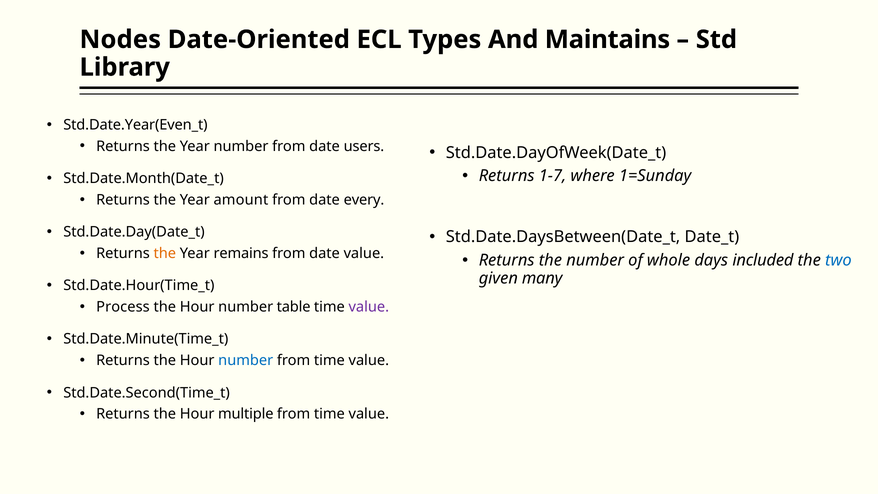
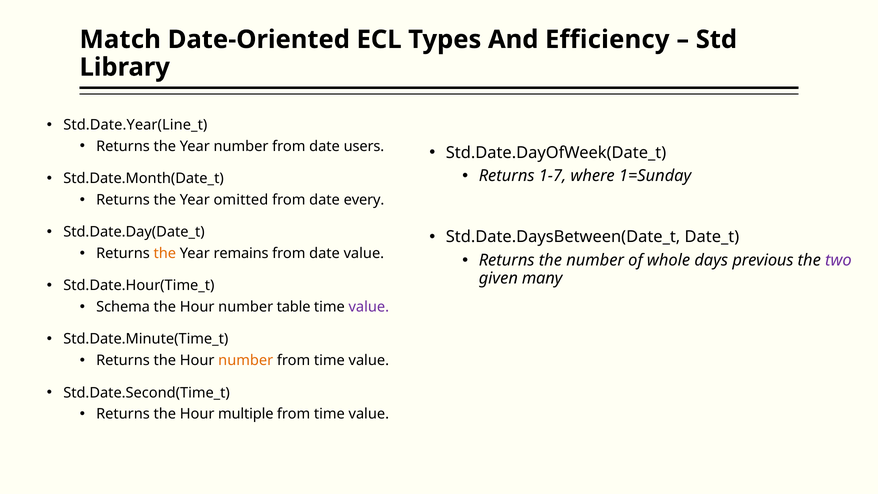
Nodes: Nodes -> Match
Maintains: Maintains -> Efficiency
Std.Date.Year(Even_t: Std.Date.Year(Even_t -> Std.Date.Year(Line_t
amount: amount -> omitted
included: included -> previous
two colour: blue -> purple
Process: Process -> Schema
number at (246, 360) colour: blue -> orange
